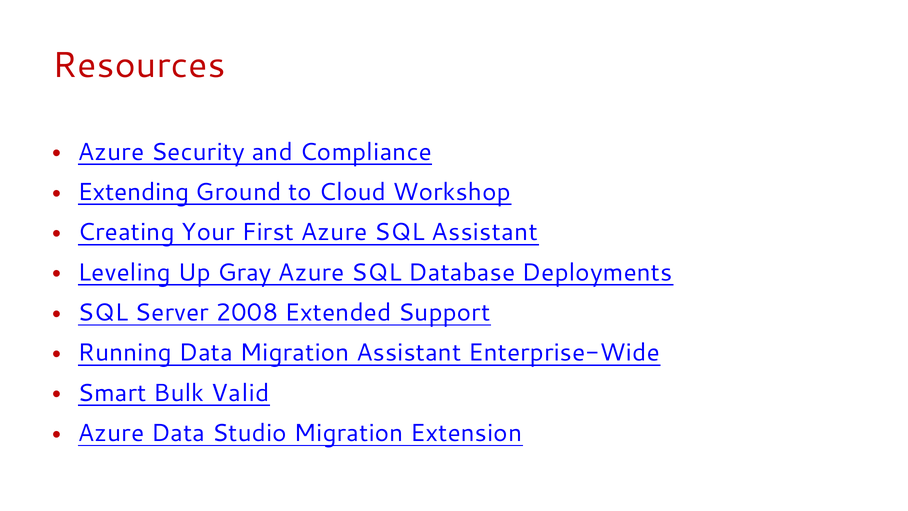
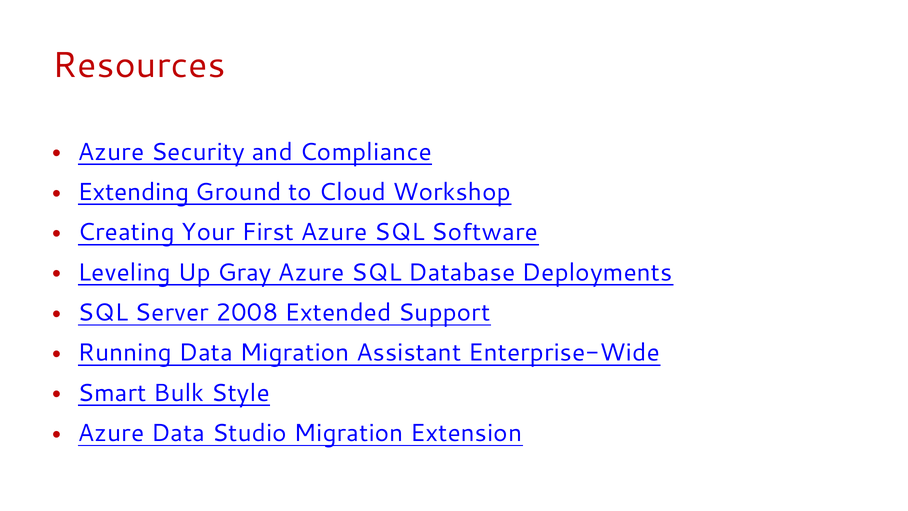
SQL Assistant: Assistant -> Software
Valid: Valid -> Style
